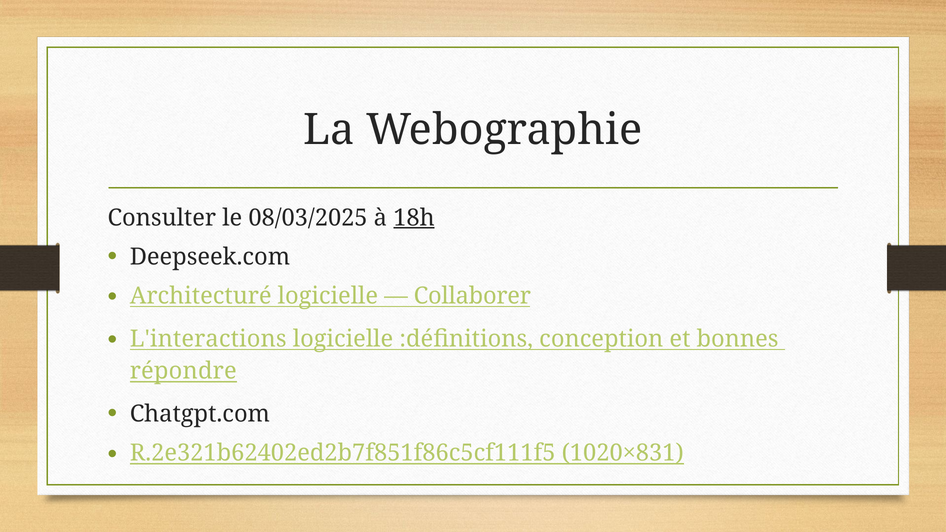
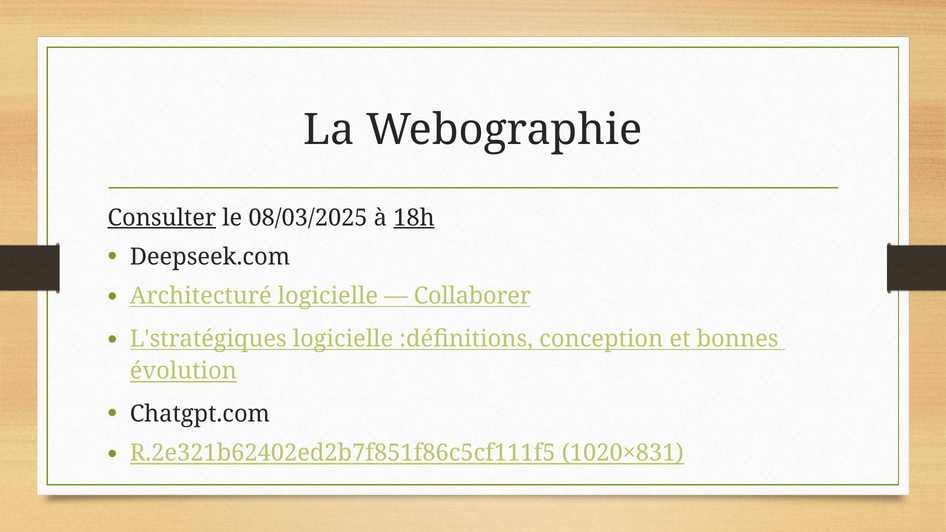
Consulter underline: none -> present
L'interactions: L'interactions -> L'stratégiques
répondre: répondre -> évolution
